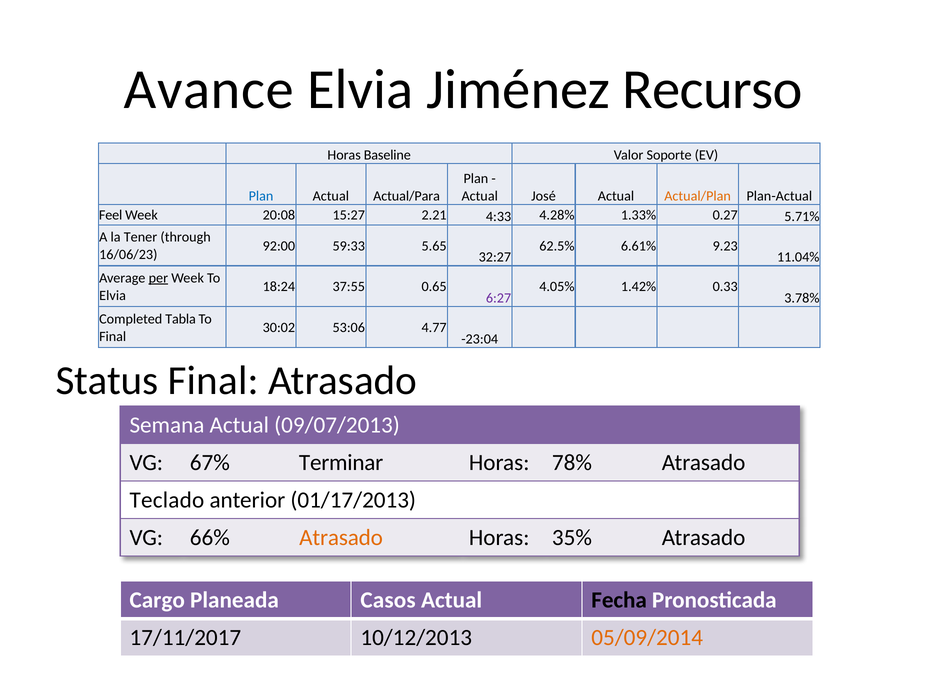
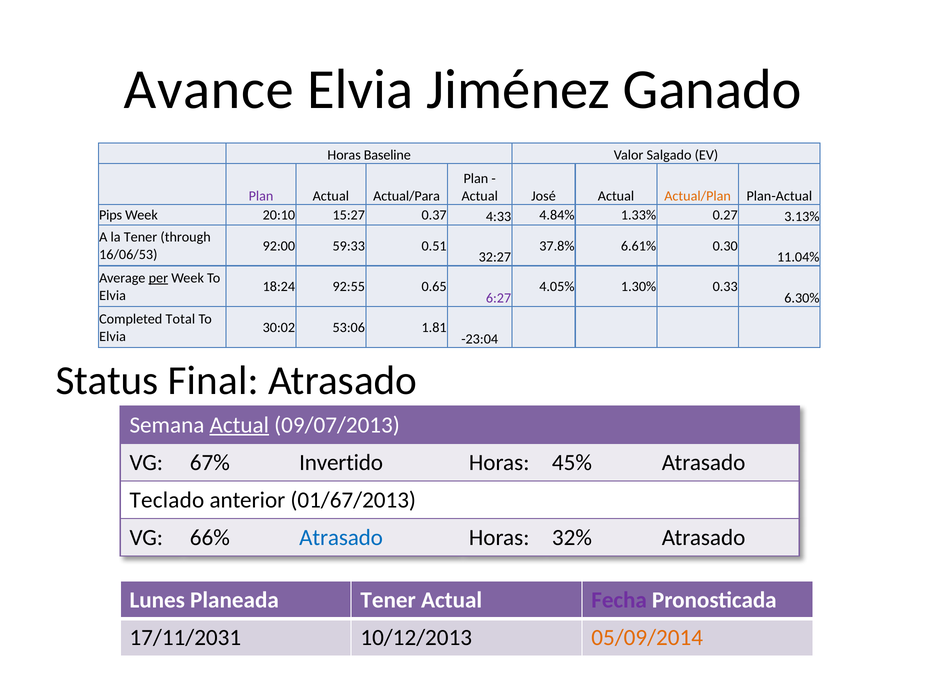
Recurso: Recurso -> Ganado
Soporte: Soporte -> Salgado
Plan at (261, 196) colour: blue -> purple
Feel: Feel -> Pips
20:08: 20:08 -> 20:10
2.21: 2.21 -> 0.37
4.28%: 4.28% -> 4.84%
5.71%: 5.71% -> 3.13%
5.65: 5.65 -> 0.51
62.5%: 62.5% -> 37.8%
9.23: 9.23 -> 0.30
16/06/23: 16/06/23 -> 16/06/53
37:55: 37:55 -> 92:55
1.42%: 1.42% -> 1.30%
3.78%: 3.78% -> 6.30%
Tabla: Tabla -> Total
4.77: 4.77 -> 1.81
Final at (113, 336): Final -> Elvia
Actual at (239, 425) underline: none -> present
Terminar: Terminar -> Invertido
78%: 78% -> 45%
01/17/2013: 01/17/2013 -> 01/67/2013
Atrasado at (341, 537) colour: orange -> blue
35%: 35% -> 32%
Cargo: Cargo -> Lunes
Planeada Casos: Casos -> Tener
Fecha colour: black -> purple
17/11/2017: 17/11/2017 -> 17/11/2031
